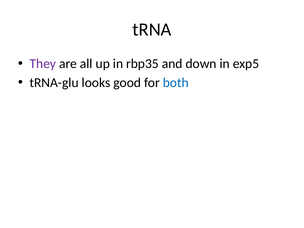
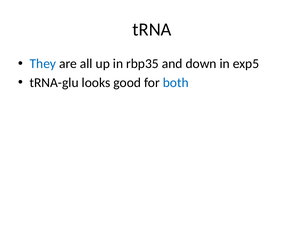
They colour: purple -> blue
